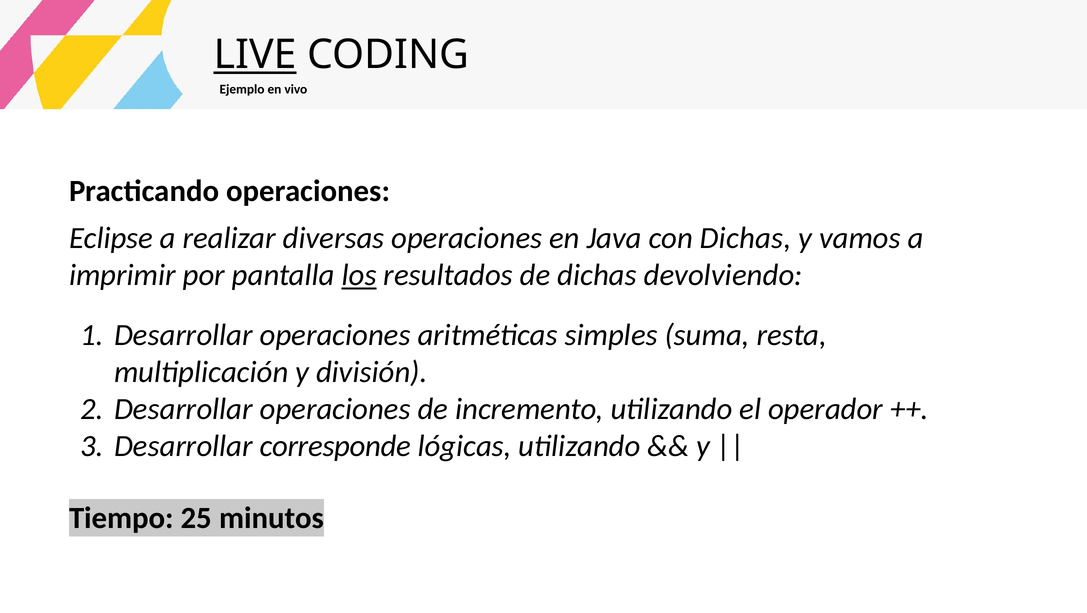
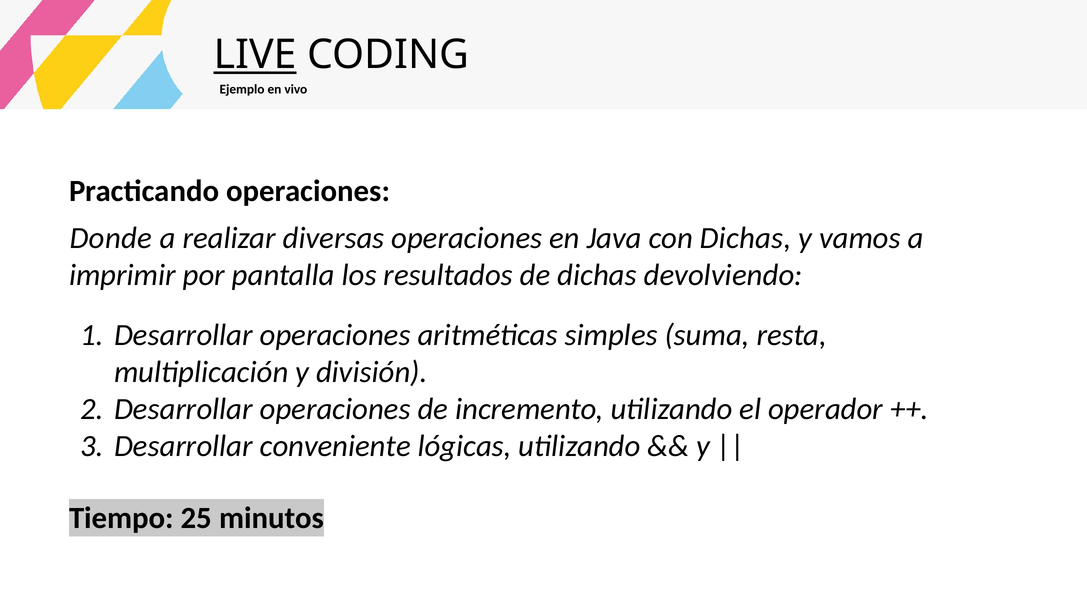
Eclipse: Eclipse -> Donde
los underline: present -> none
corresponde: corresponde -> conveniente
